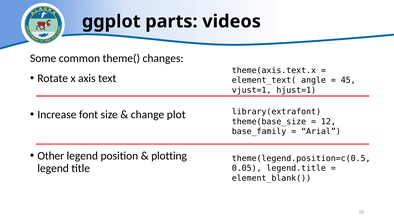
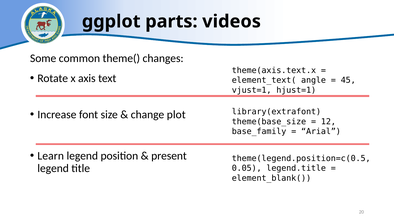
Other: Other -> Learn
plotting: plotting -> present
